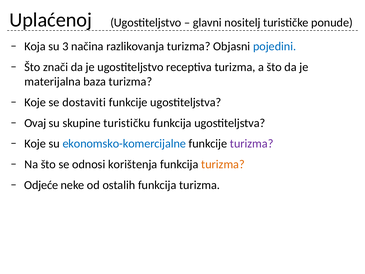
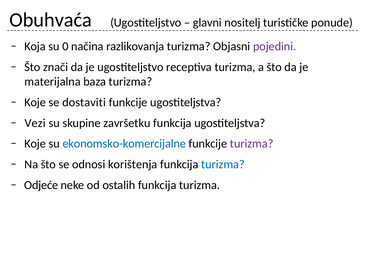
Uplaćenoj: Uplaćenoj -> Obuhvaća
3: 3 -> 0
pojedini colour: blue -> purple
Ovaj: Ovaj -> Vezi
turističku: turističku -> završetku
turizma at (223, 164) colour: orange -> blue
